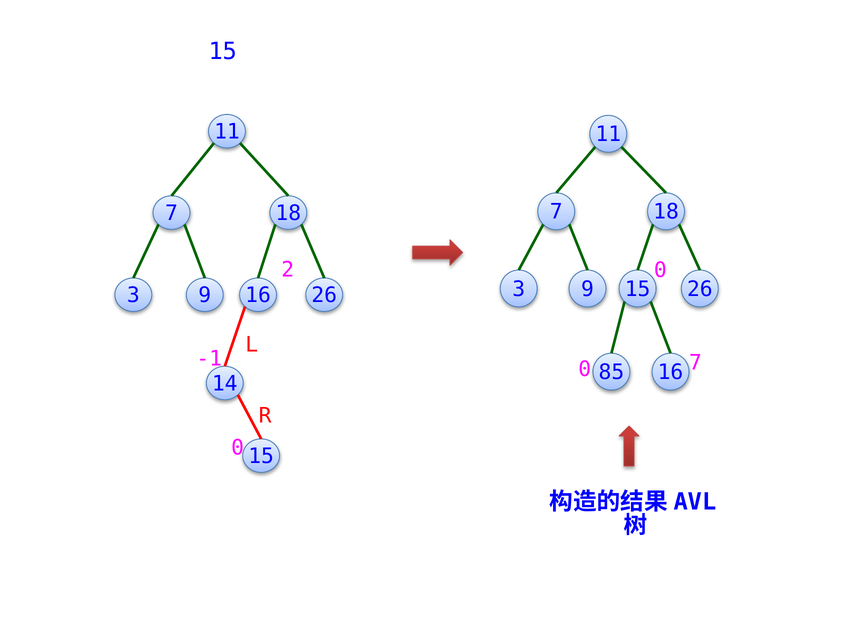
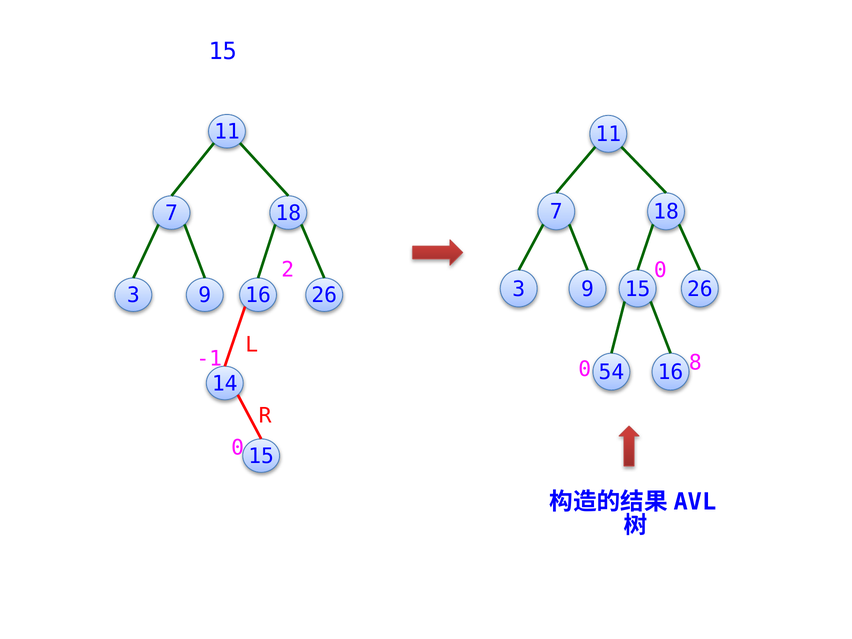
85: 85 -> 54
16 7: 7 -> 8
